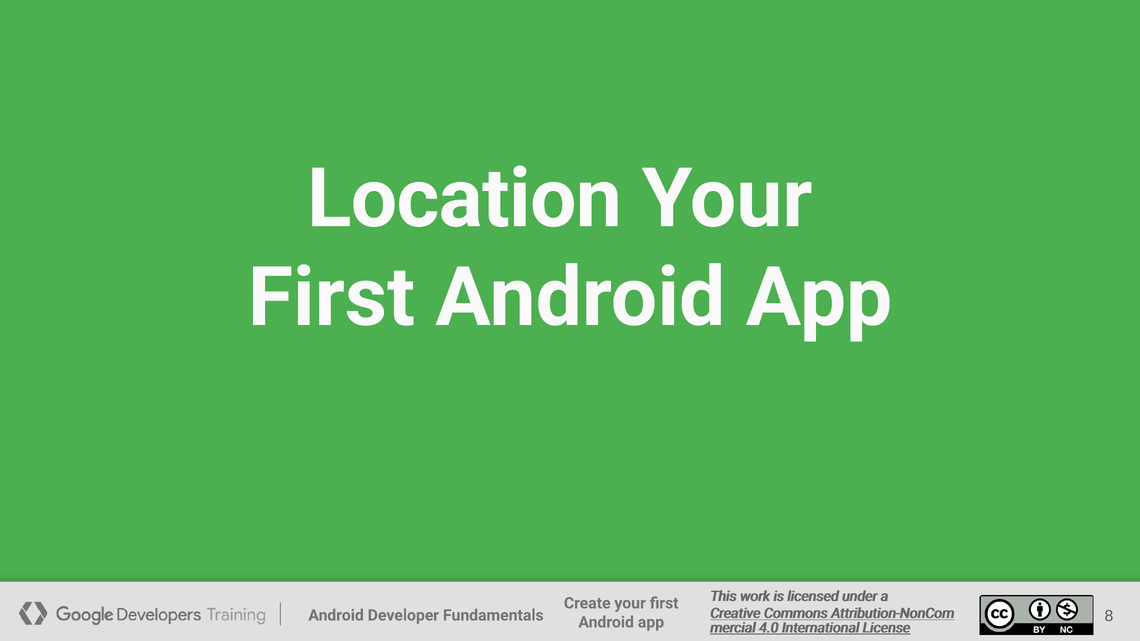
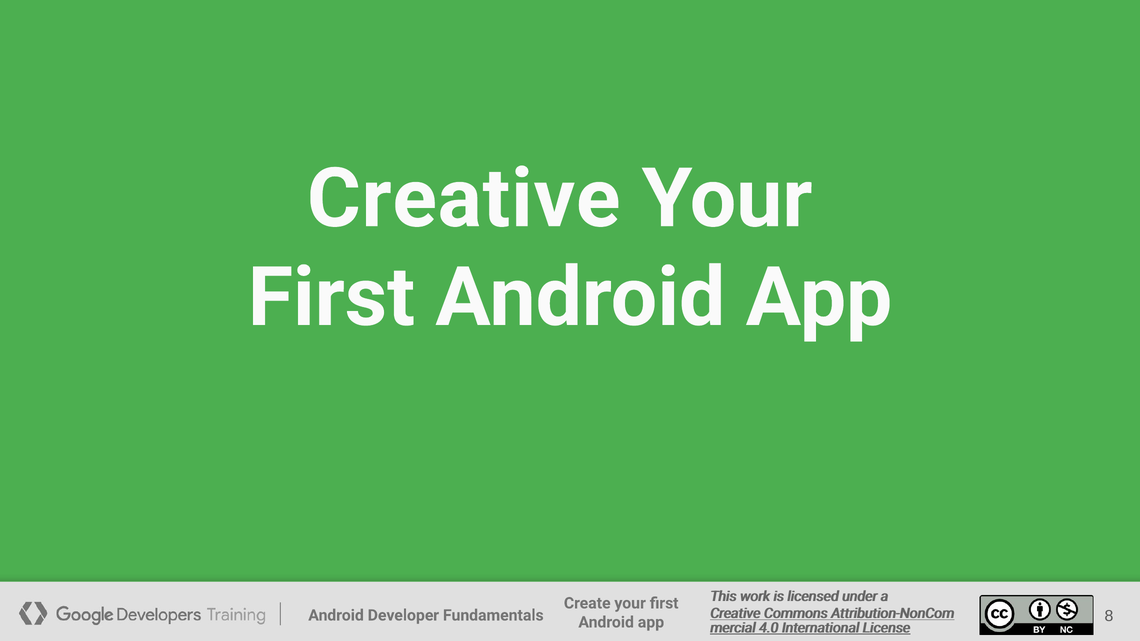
Location at (464, 199): Location -> Creative
